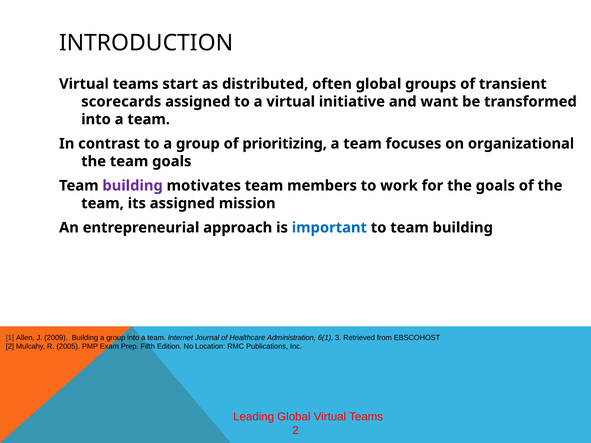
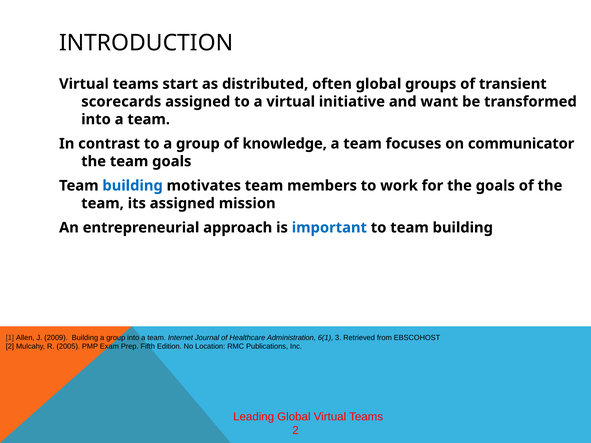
prioritizing: prioritizing -> knowledge
organizational: organizational -> communicator
building at (133, 186) colour: purple -> blue
